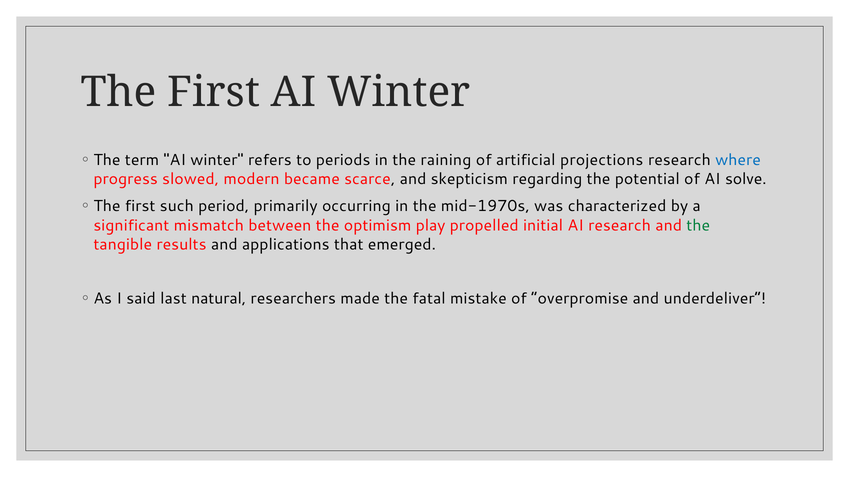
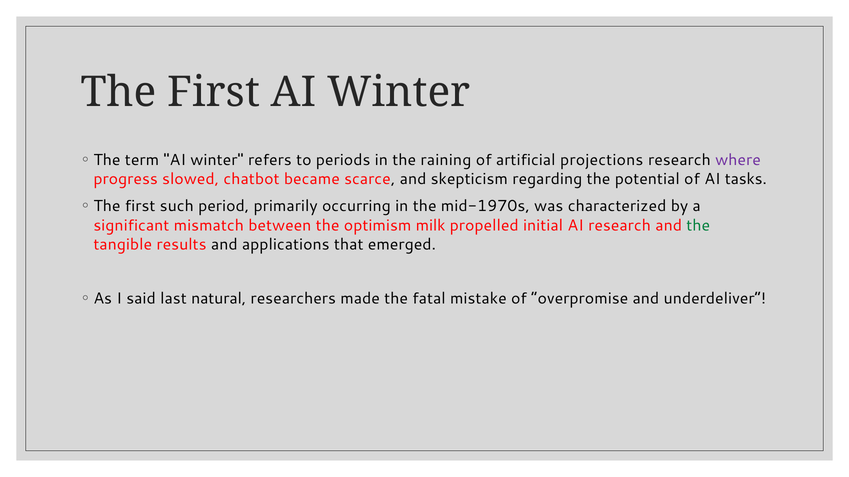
where colour: blue -> purple
modern: modern -> chatbot
solve: solve -> tasks
play: play -> milk
